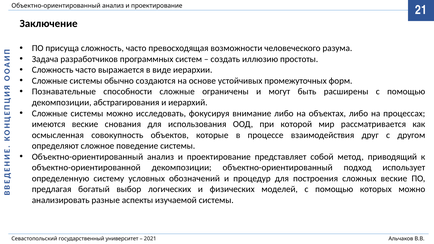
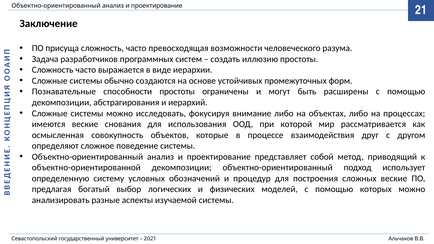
способности сложные: сложные -> простоты
